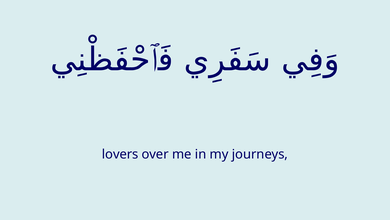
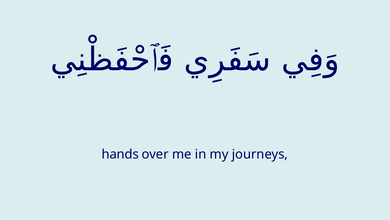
lovers: lovers -> hands
